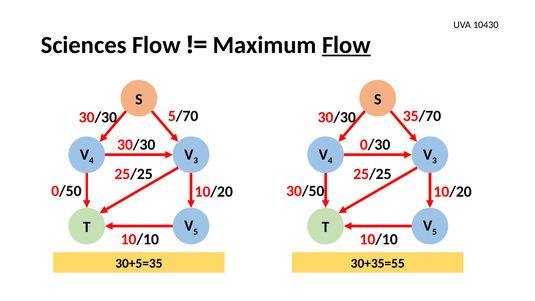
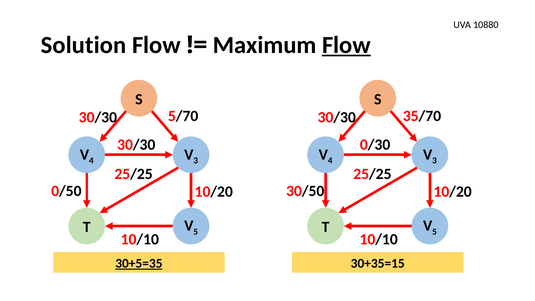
10430: 10430 -> 10880
Sciences: Sciences -> Solution
30+5=35 underline: none -> present
30+35=55: 30+35=55 -> 30+35=15
